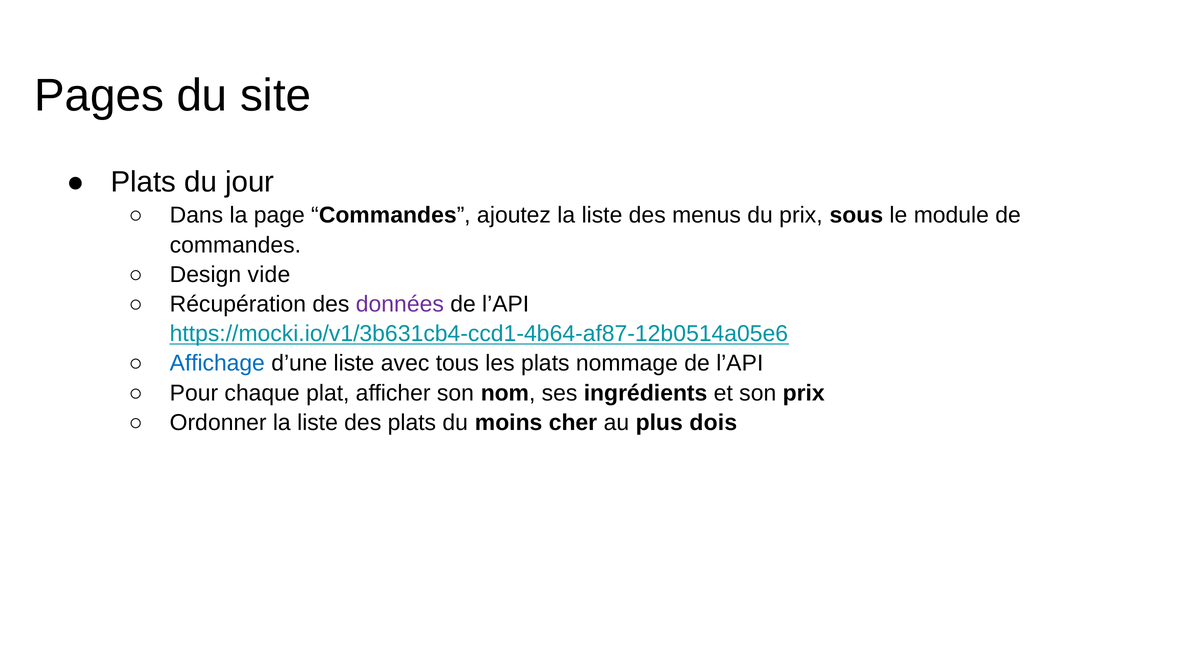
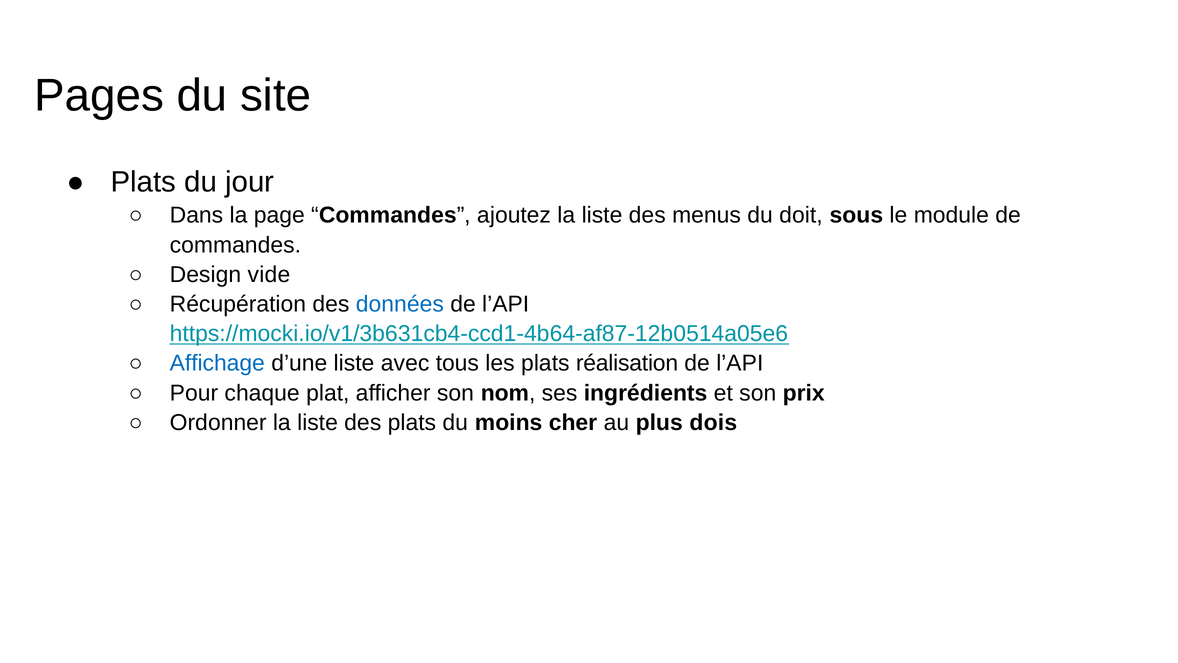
du prix: prix -> doit
données colour: purple -> blue
nommage: nommage -> réalisation
